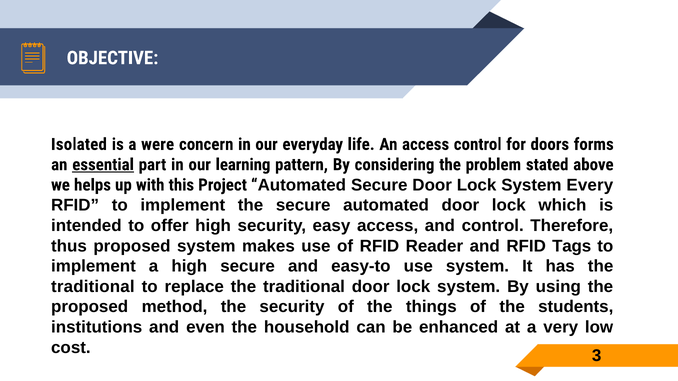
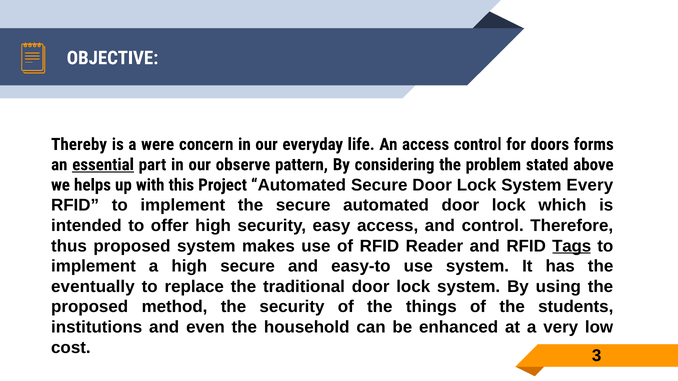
Isolated: Isolated -> Thereby
learning: learning -> observe
Tags underline: none -> present
traditional at (93, 287): traditional -> eventually
